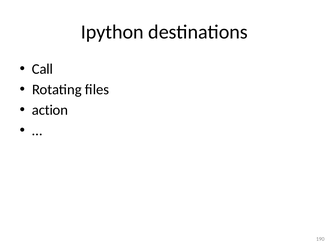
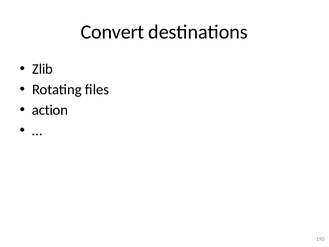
Ipython: Ipython -> Convert
Call: Call -> Zlib
